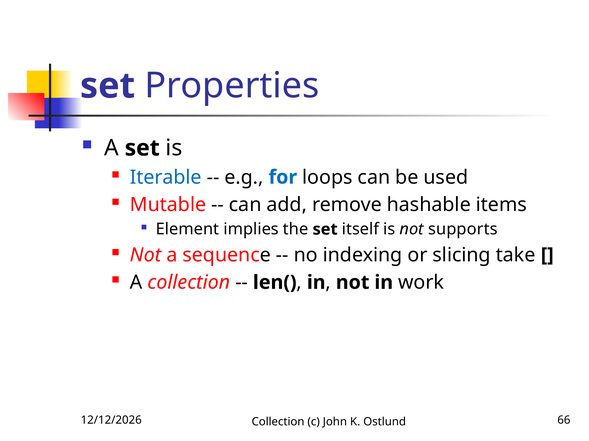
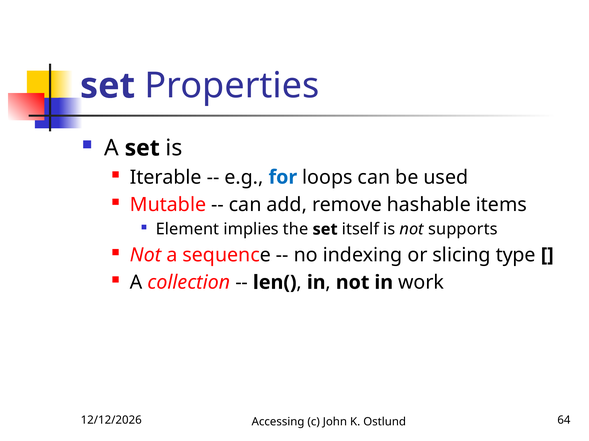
Iterable colour: blue -> black
take: take -> type
Collection at (278, 423): Collection -> Accessing
66: 66 -> 64
